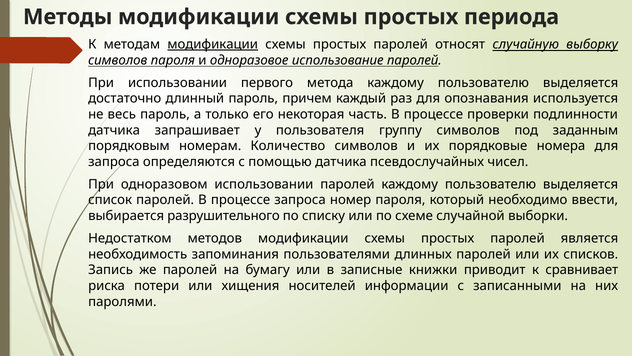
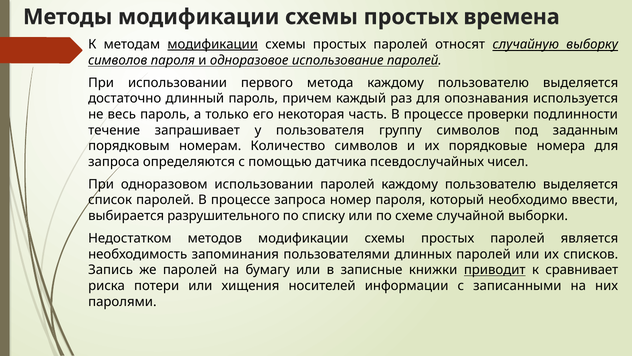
периода: периода -> времена
датчика at (114, 130): датчика -> течение
приводит underline: none -> present
